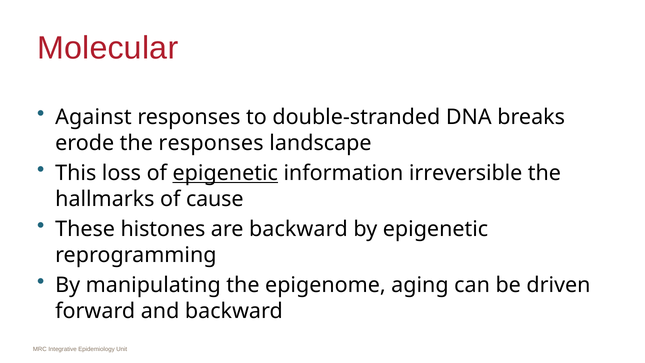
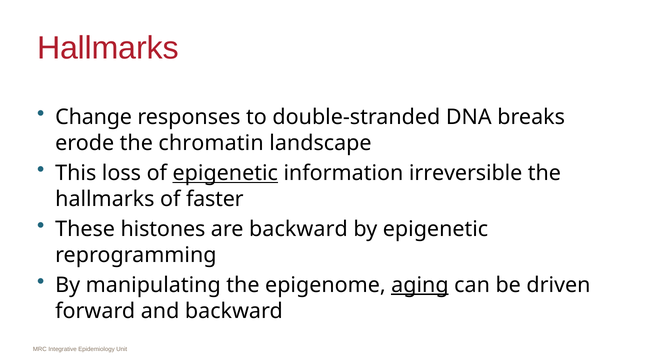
Molecular at (108, 48): Molecular -> Hallmarks
Against: Against -> Change
the responses: responses -> chromatin
cause: cause -> faster
aging underline: none -> present
